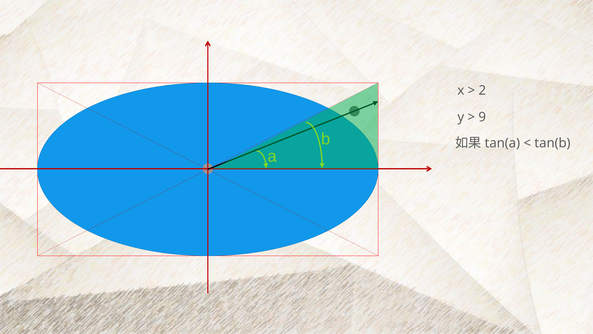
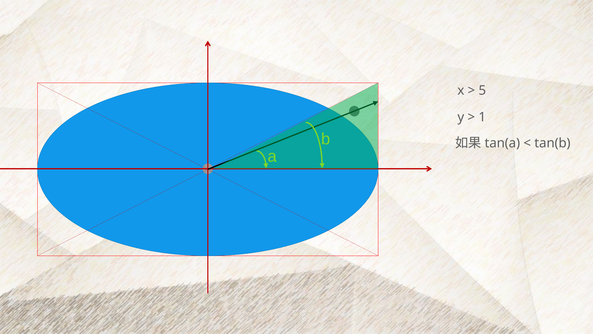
2: 2 -> 5
9: 9 -> 1
